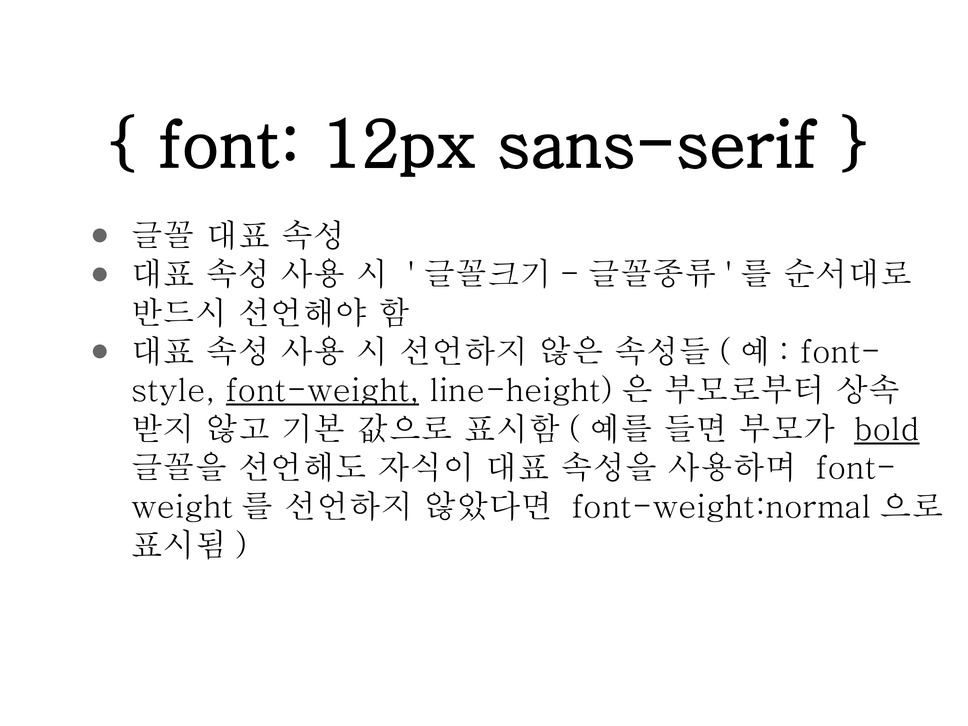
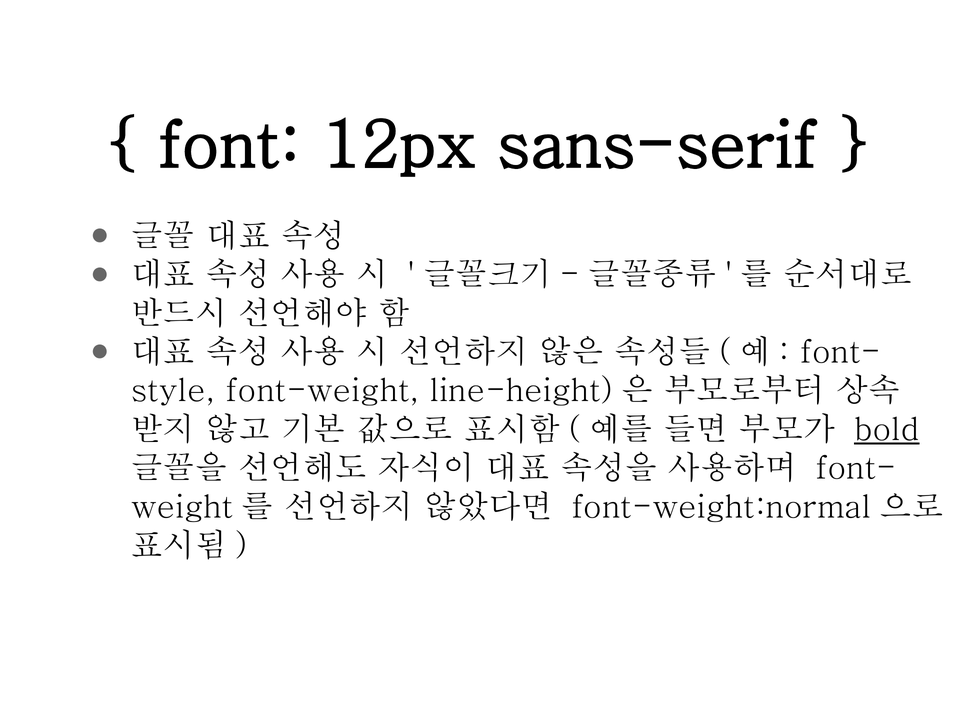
font-weight underline: present -> none
